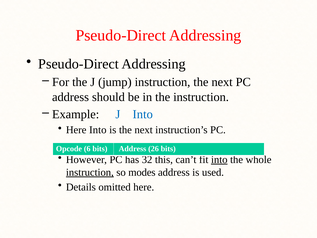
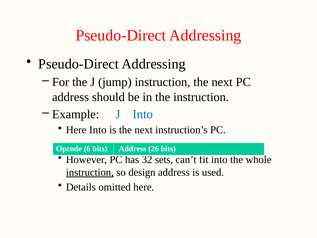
this: this -> sets
into at (219, 159) underline: present -> none
modes: modes -> design
